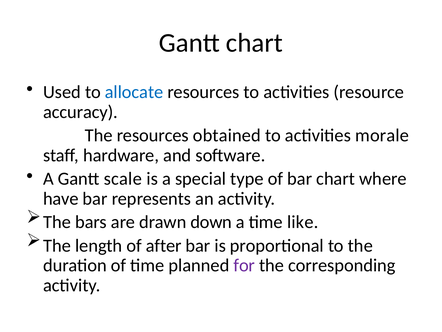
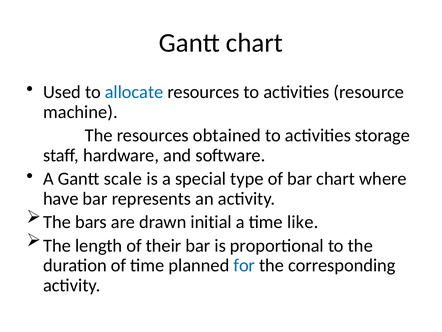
accuracy: accuracy -> machine
morale: morale -> storage
down: down -> initial
after: after -> their
for colour: purple -> blue
